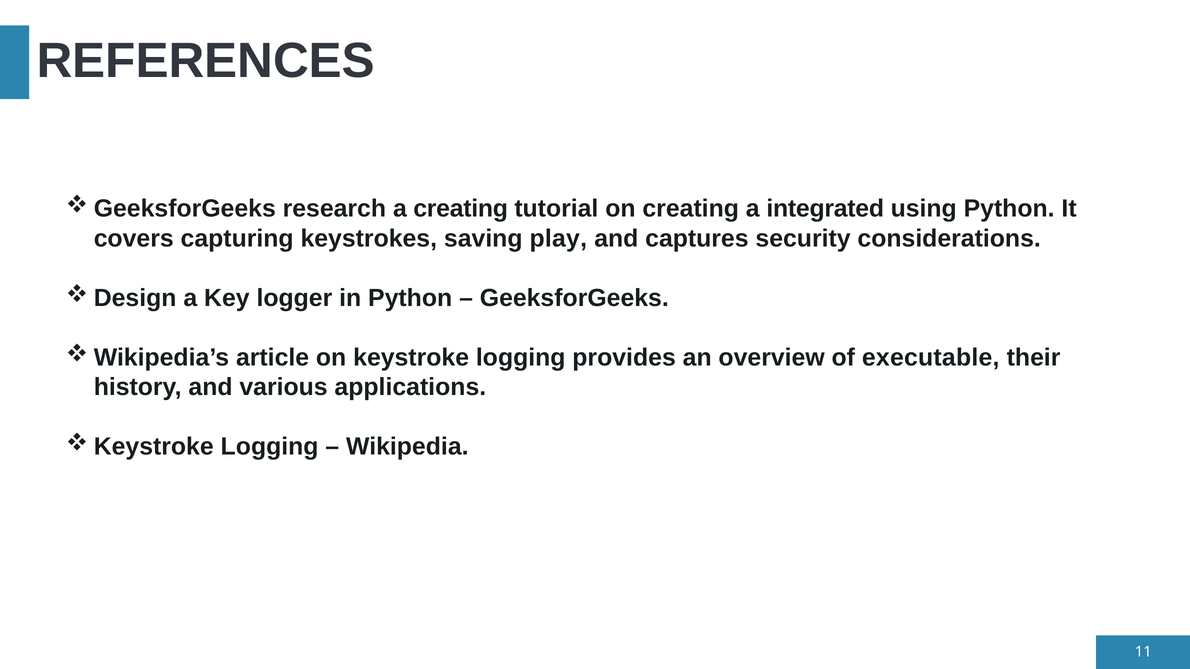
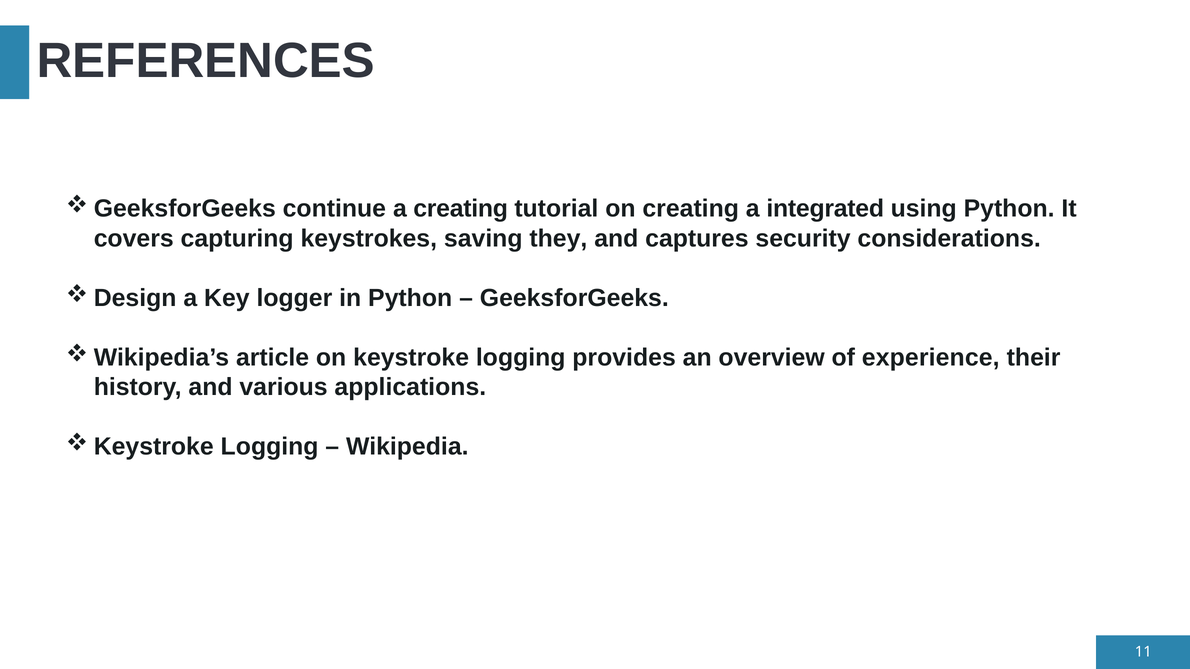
research: research -> continue
play: play -> they
executable: executable -> experience
